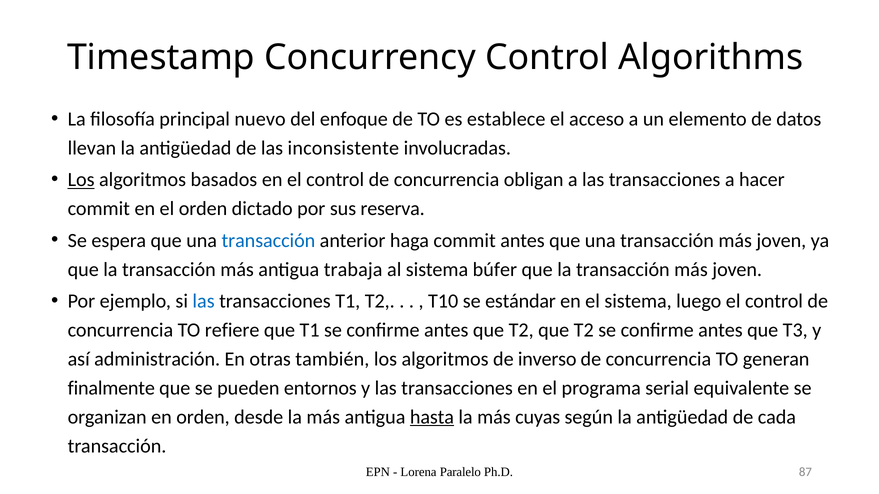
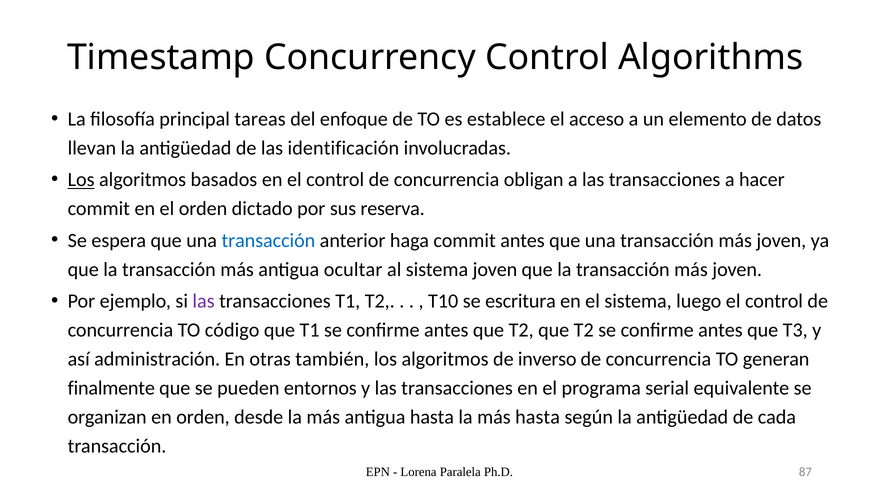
nuevo: nuevo -> tareas
inconsistente: inconsistente -> identificación
trabaja: trabaja -> ocultar
sistema búfer: búfer -> joven
las at (204, 301) colour: blue -> purple
estándar: estándar -> escritura
refiere: refiere -> código
hasta at (432, 417) underline: present -> none
más cuyas: cuyas -> hasta
Paralelo: Paralelo -> Paralela
